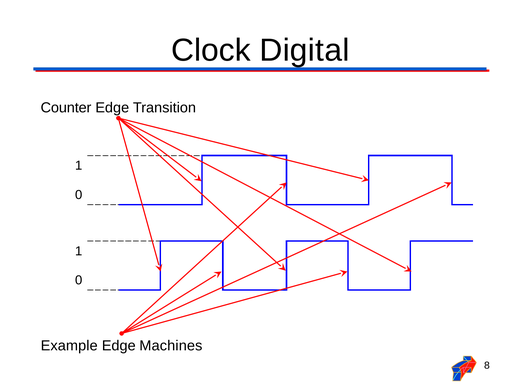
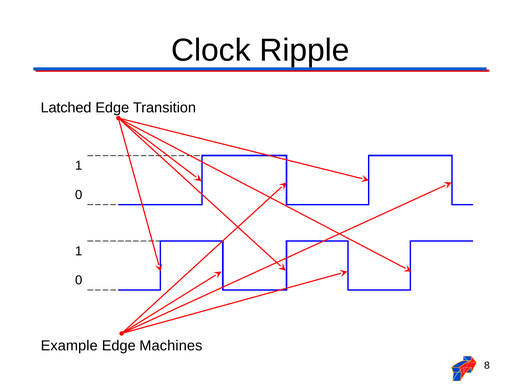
Digital: Digital -> Ripple
Counter: Counter -> Latched
